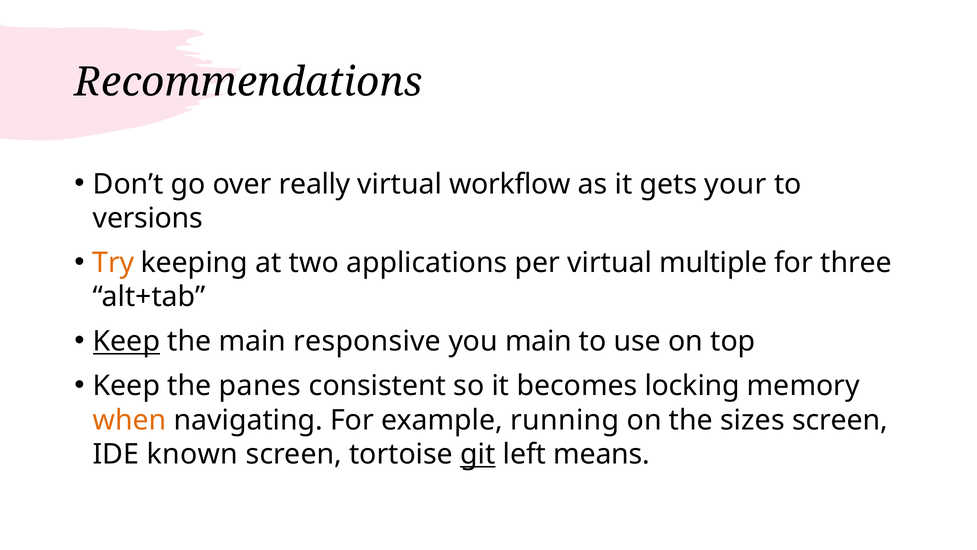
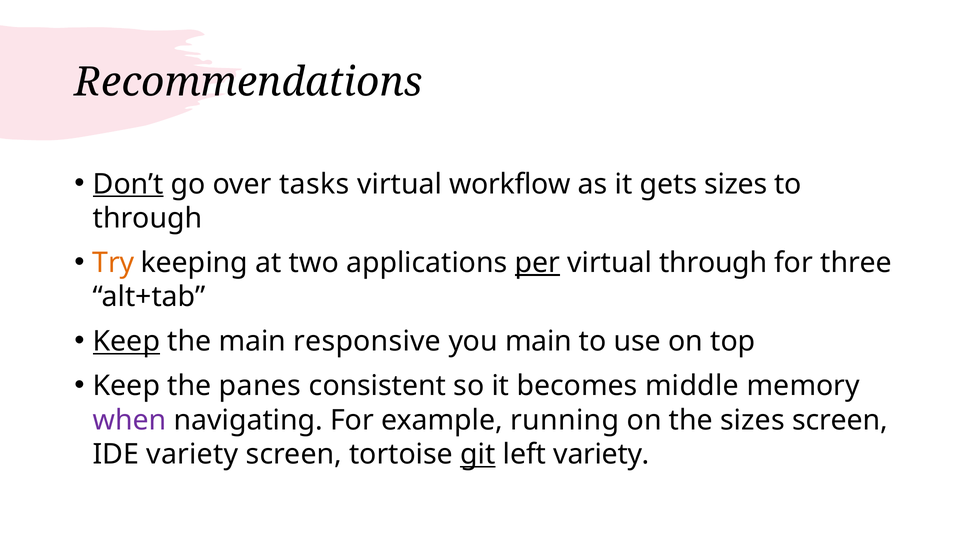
Don’t underline: none -> present
really: really -> tasks
gets your: your -> sizes
versions at (148, 218): versions -> through
per underline: none -> present
virtual multiple: multiple -> through
locking: locking -> middle
when colour: orange -> purple
IDE known: known -> variety
left means: means -> variety
